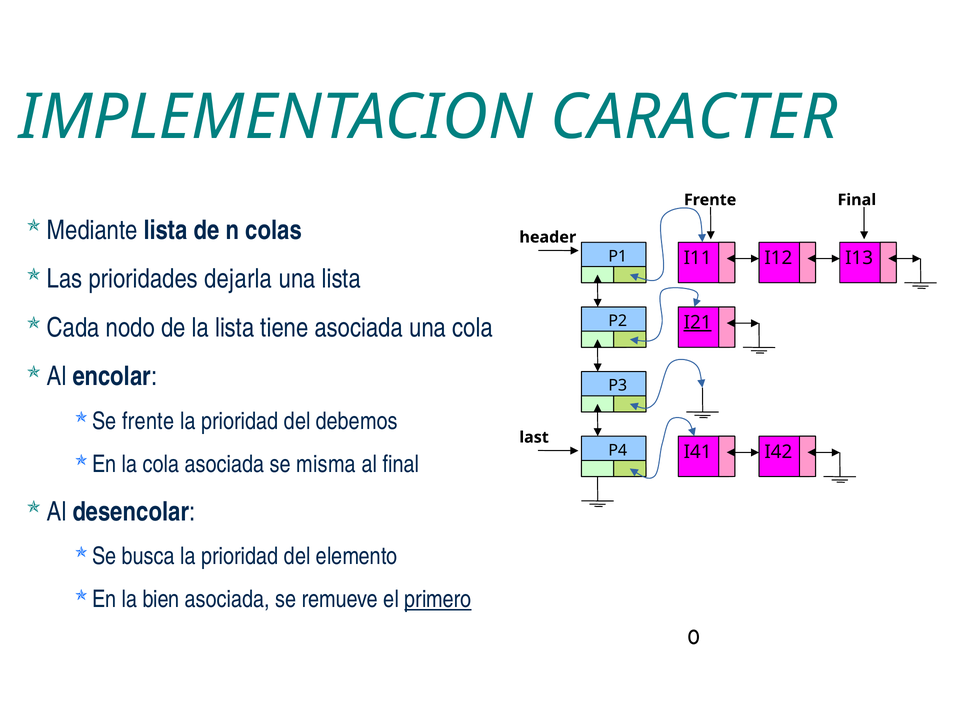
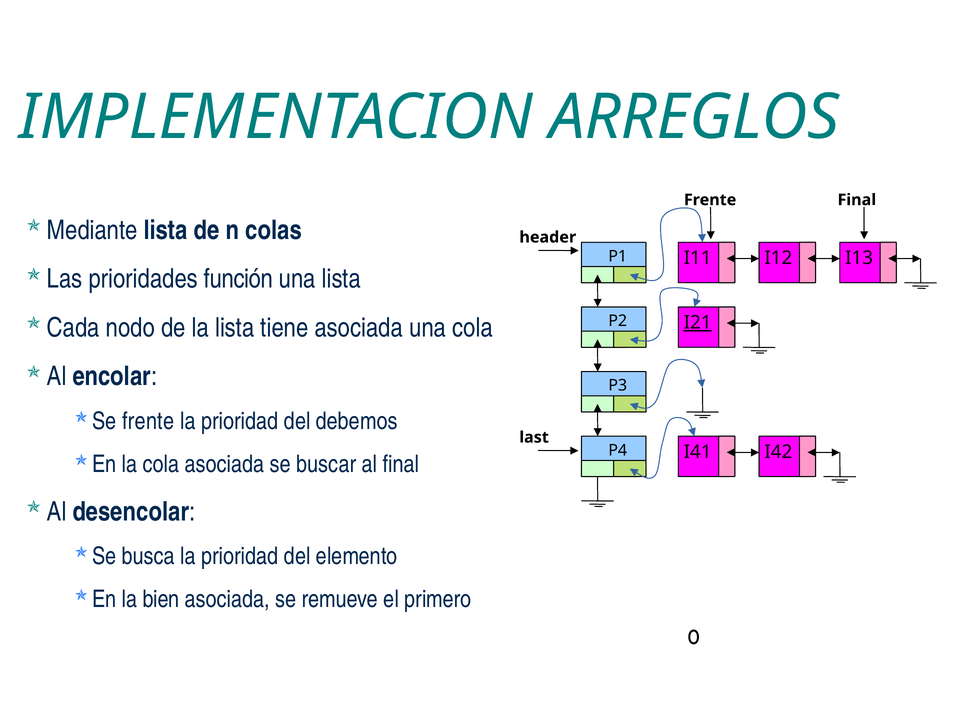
CARACTER: CARACTER -> ARREGLOS
dejarla: dejarla -> función
misma: misma -> buscar
primero underline: present -> none
